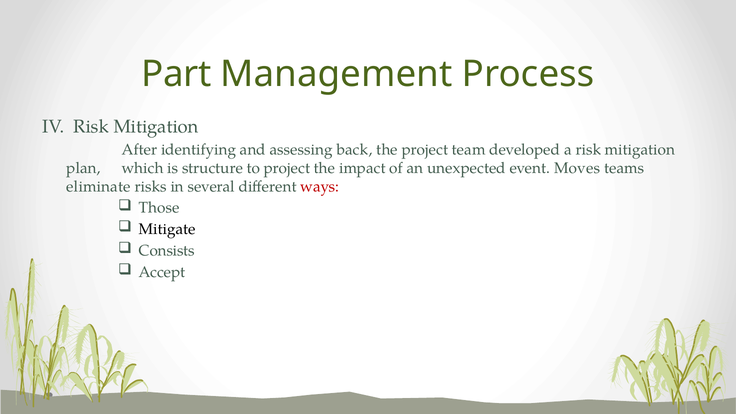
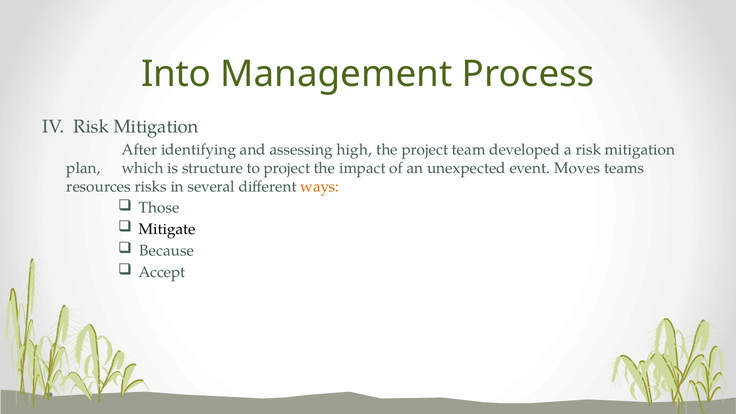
Part: Part -> Into
back: back -> high
eliminate: eliminate -> resources
ways colour: red -> orange
Consists: Consists -> Because
